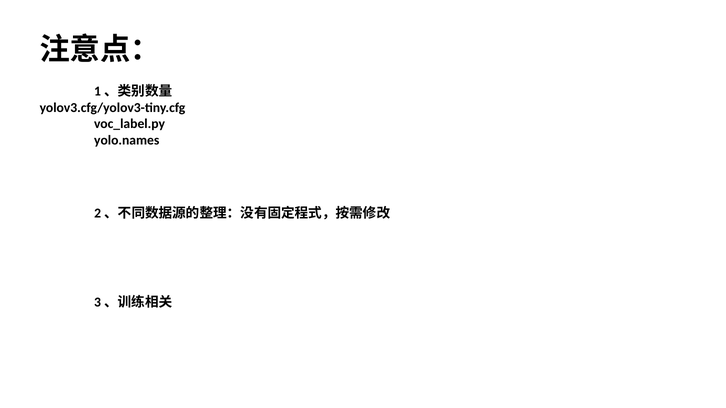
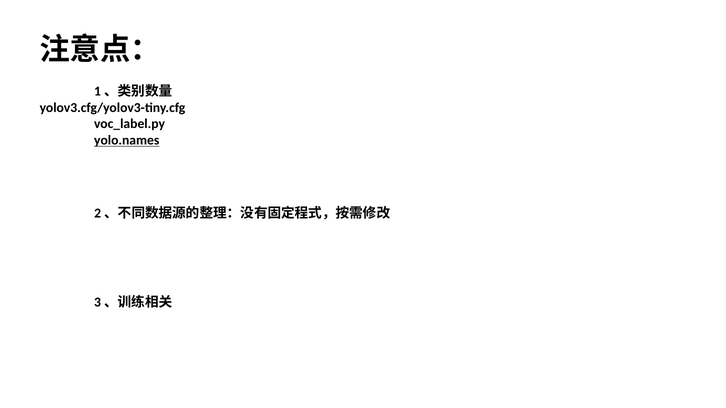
yolo.names underline: none -> present
